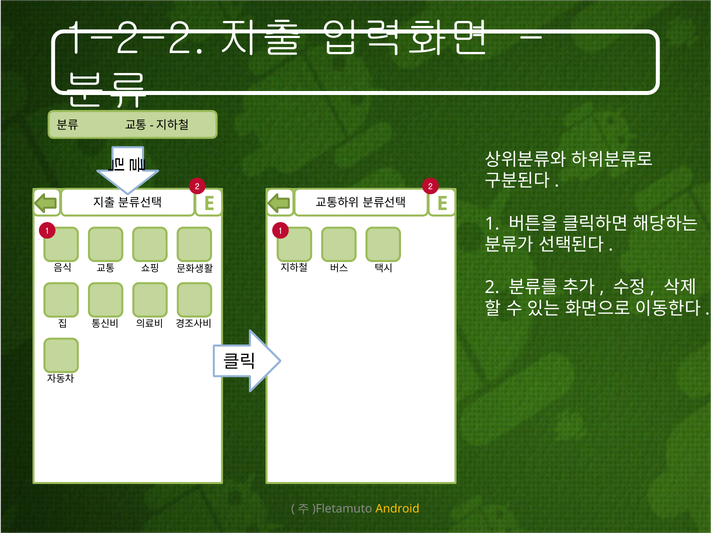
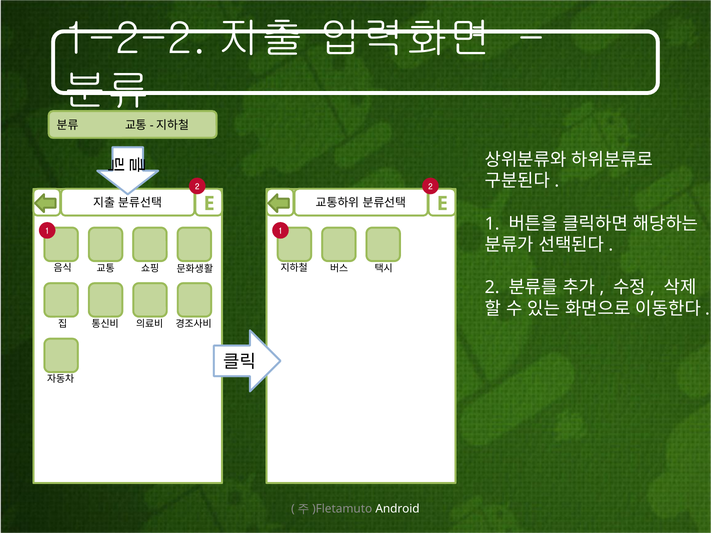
Android colour: yellow -> white
